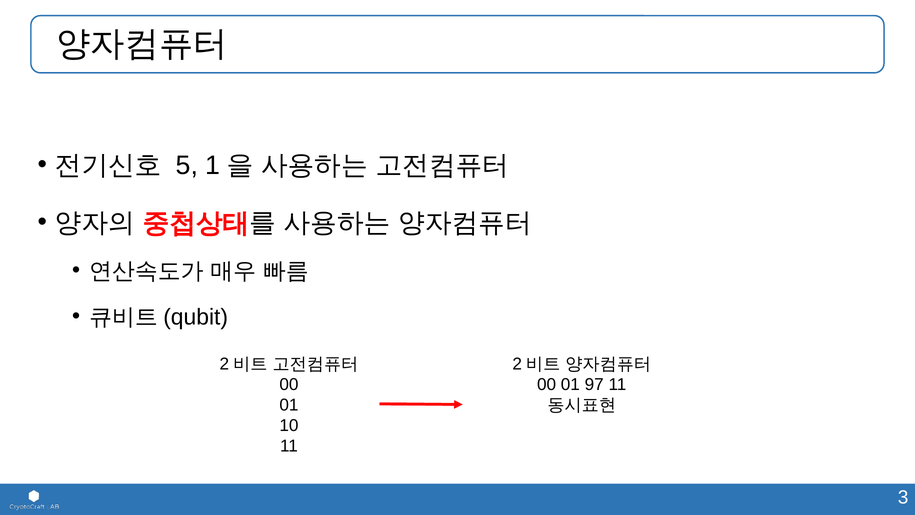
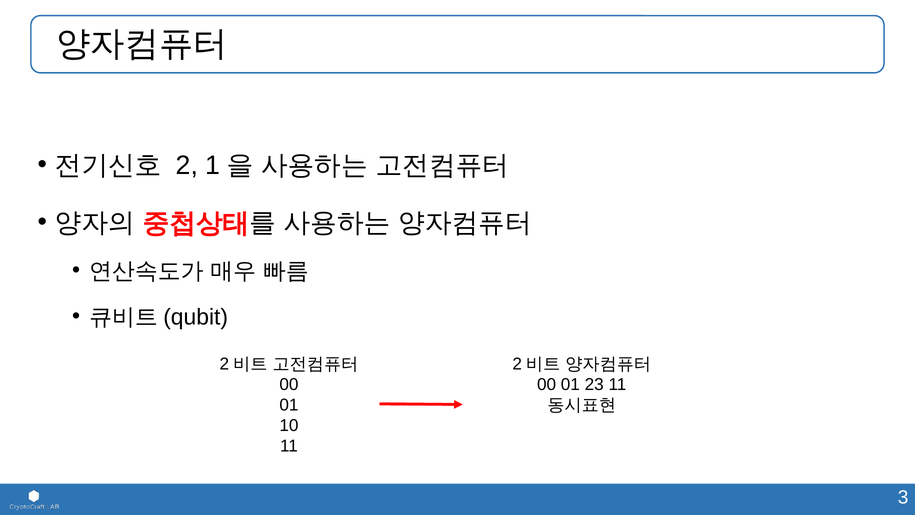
5: 5 -> 2
97: 97 -> 23
